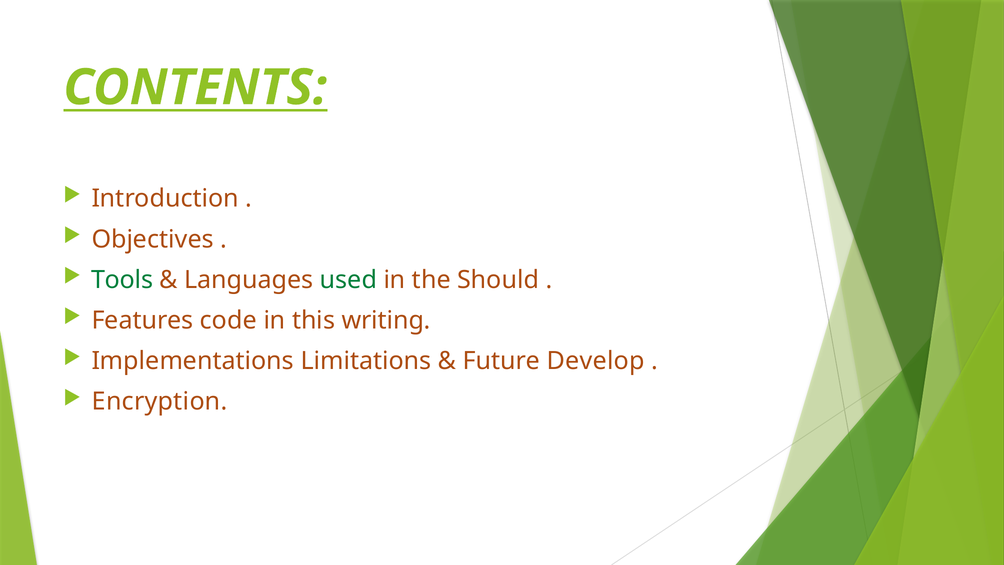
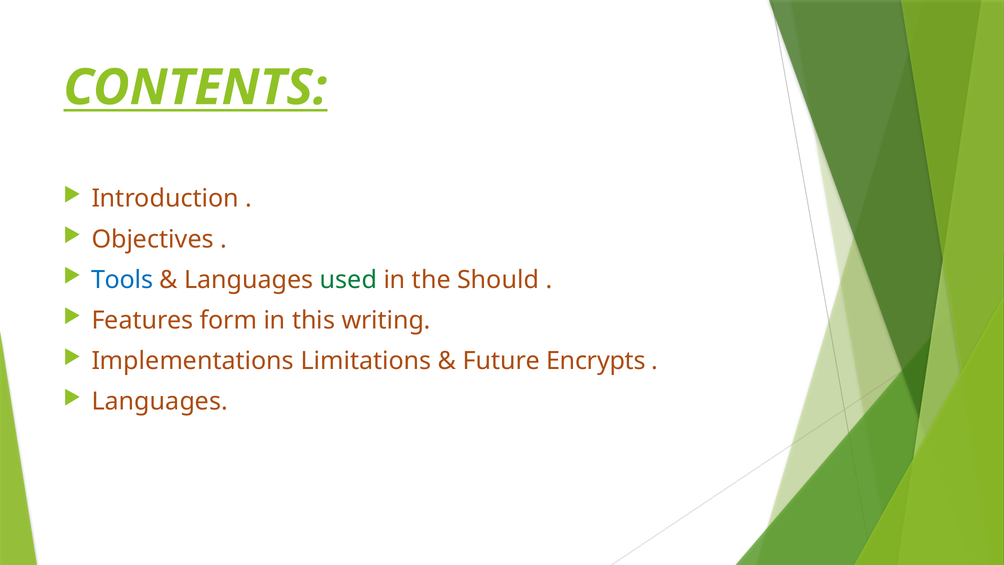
Tools colour: green -> blue
code: code -> form
Develop: Develop -> Encrypts
Encryption at (160, 401): Encryption -> Languages
